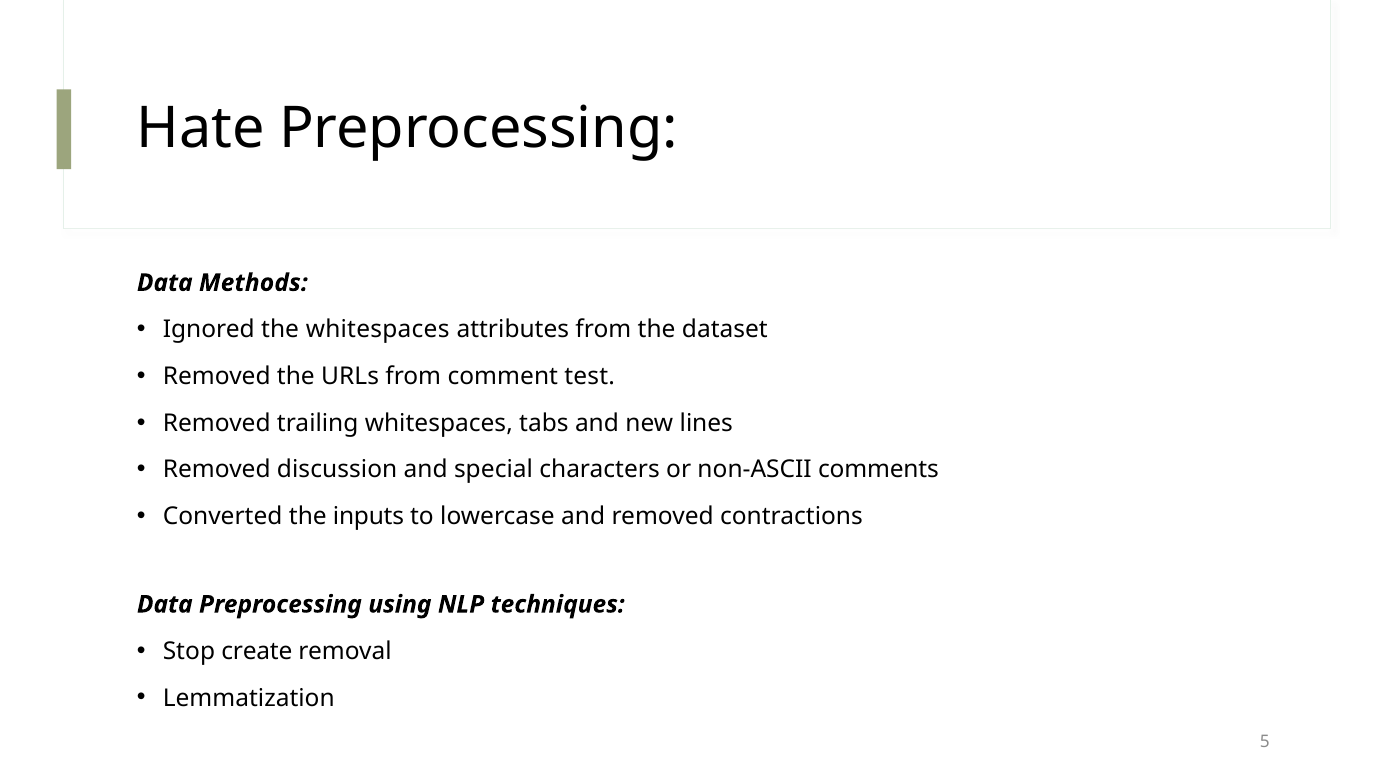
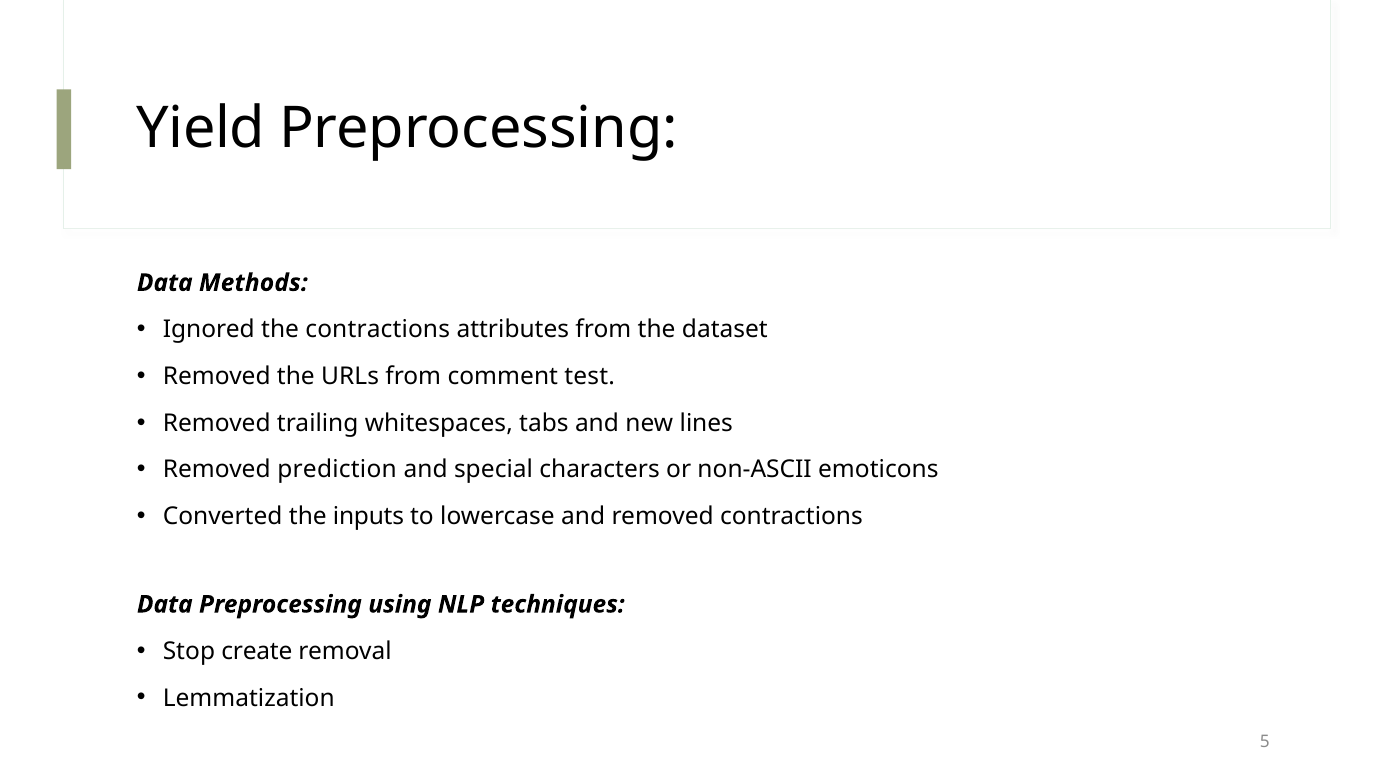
Hate: Hate -> Yield
the whitespaces: whitespaces -> contractions
discussion: discussion -> prediction
comments: comments -> emoticons
